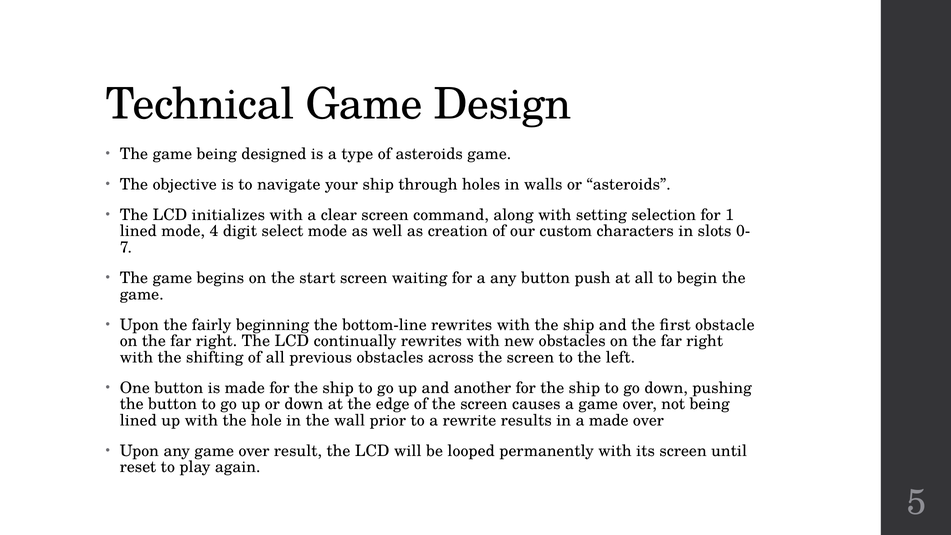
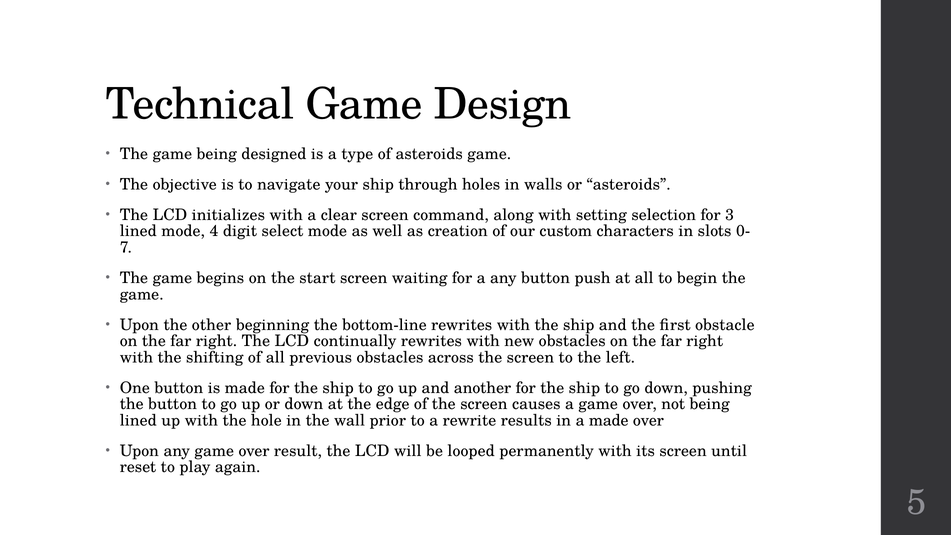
1: 1 -> 3
fairly: fairly -> other
